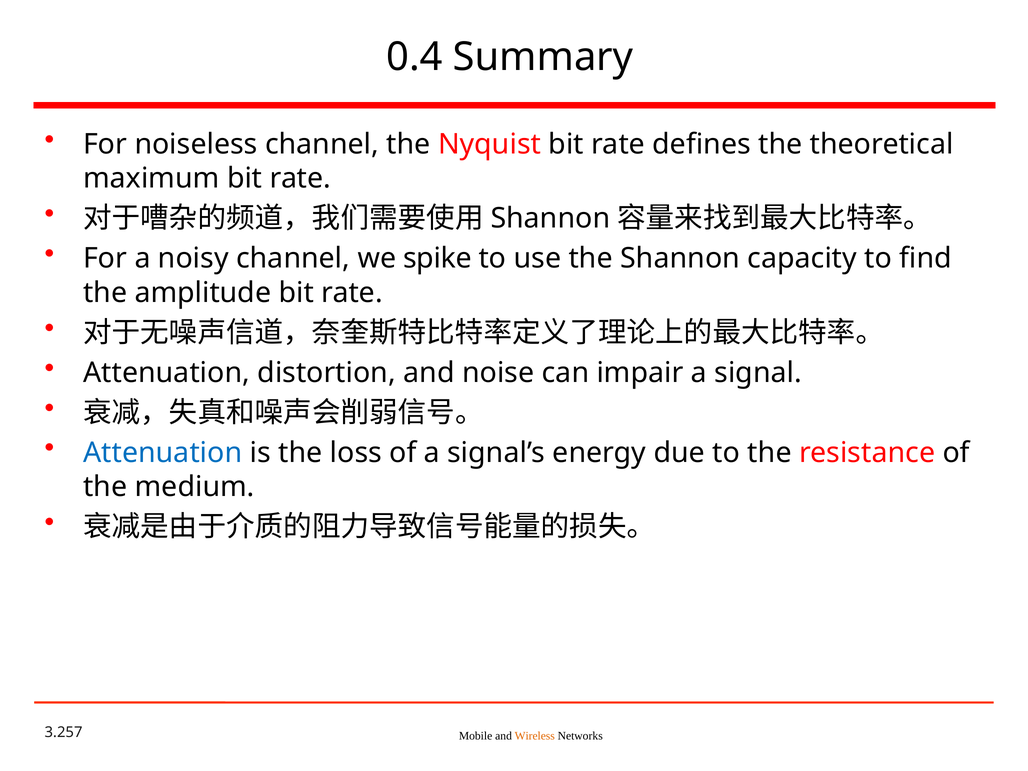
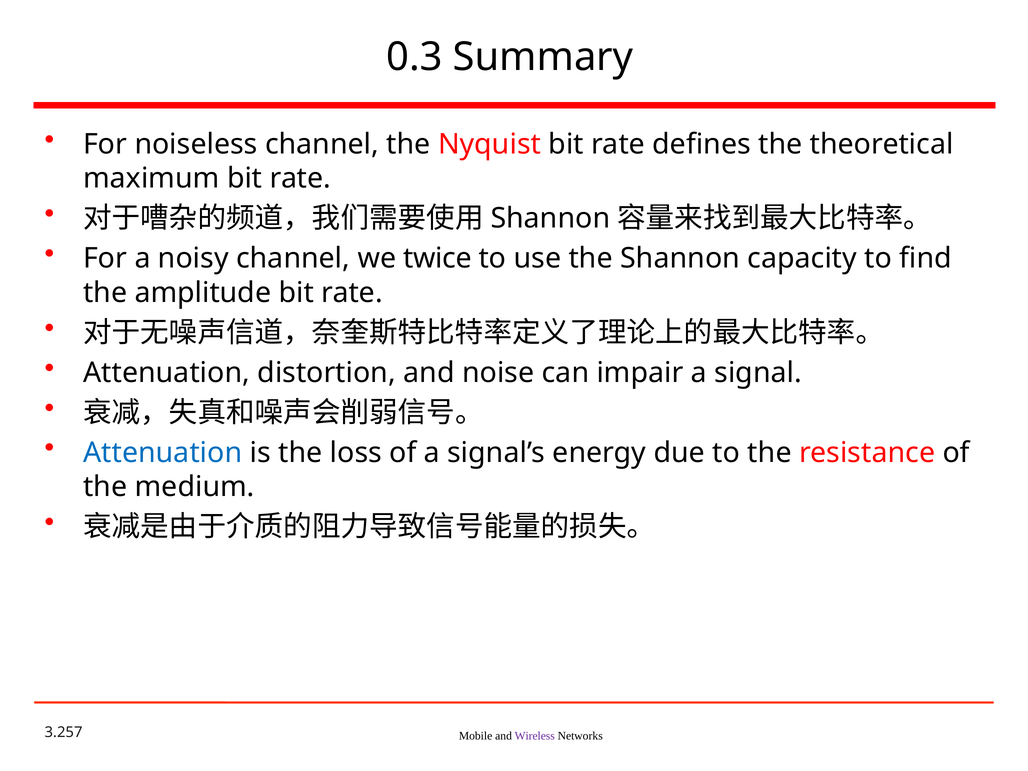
0.4: 0.4 -> 0.3
spike: spike -> twice
Wireless colour: orange -> purple
